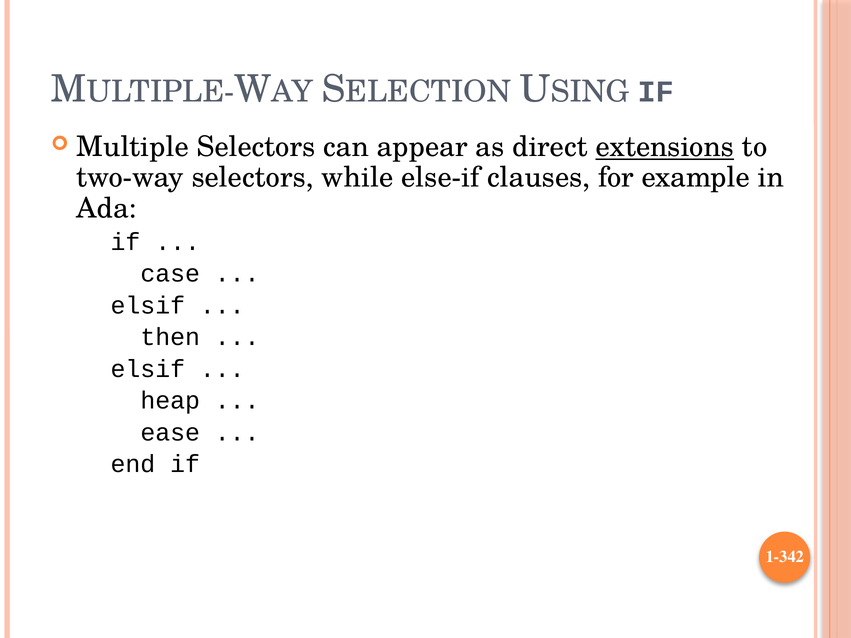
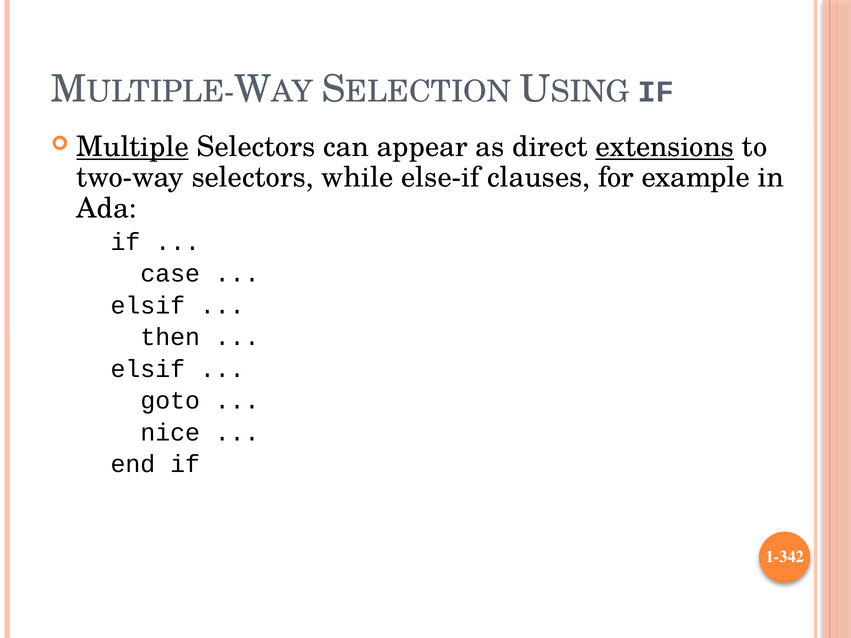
Multiple underline: none -> present
heap: heap -> goto
ease: ease -> nice
